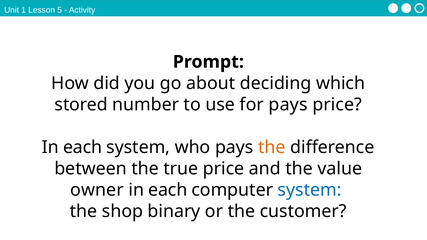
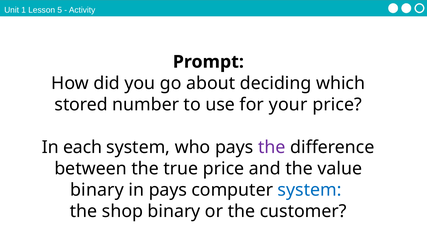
for pays: pays -> your
the at (272, 147) colour: orange -> purple
owner at (97, 190): owner -> binary
each at (168, 190): each -> pays
